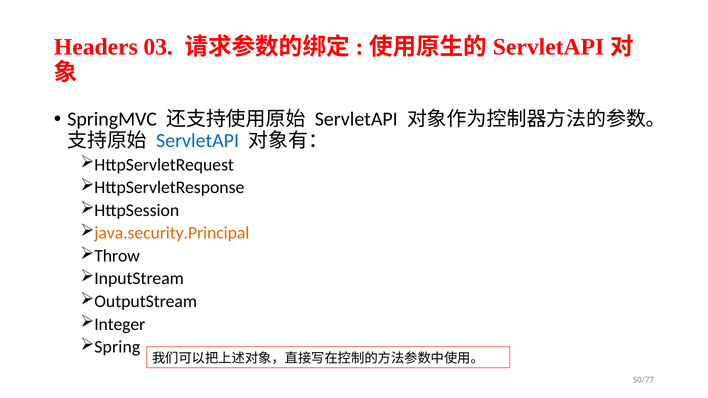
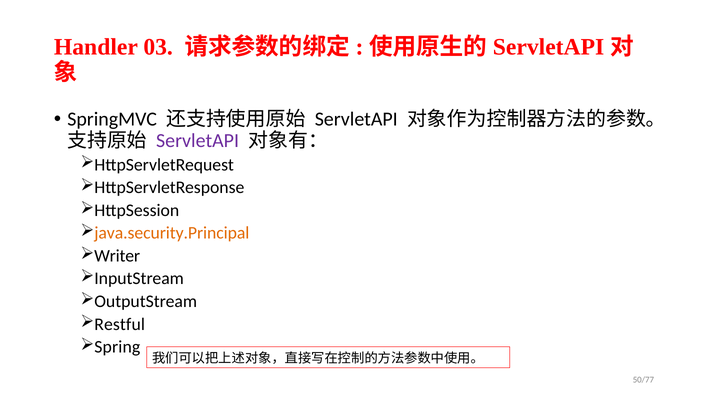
Headers: Headers -> Handler
ServletAPI at (198, 141) colour: blue -> purple
Throw: Throw -> Writer
Integer: Integer -> Restful
